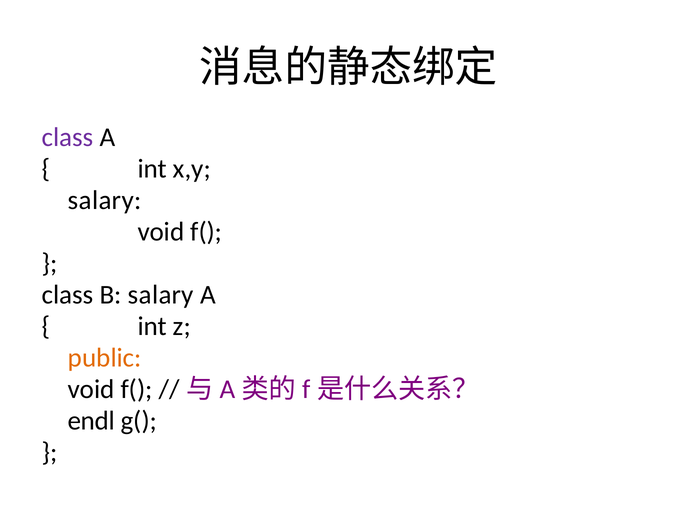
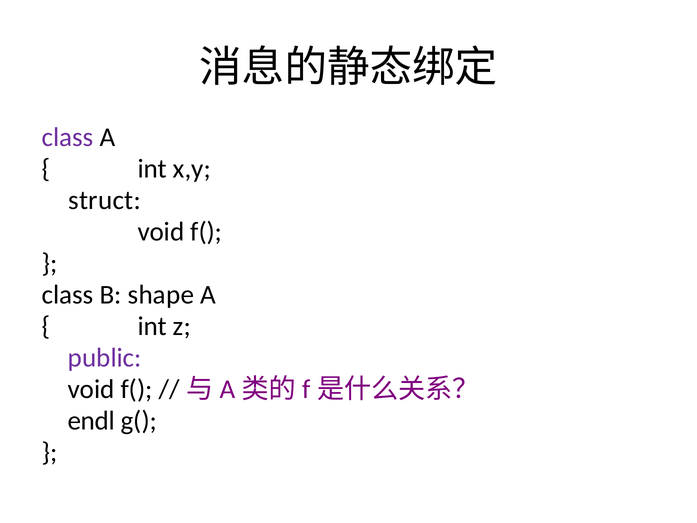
salary at (105, 200): salary -> struct
B salary: salary -> shape
public colour: orange -> purple
